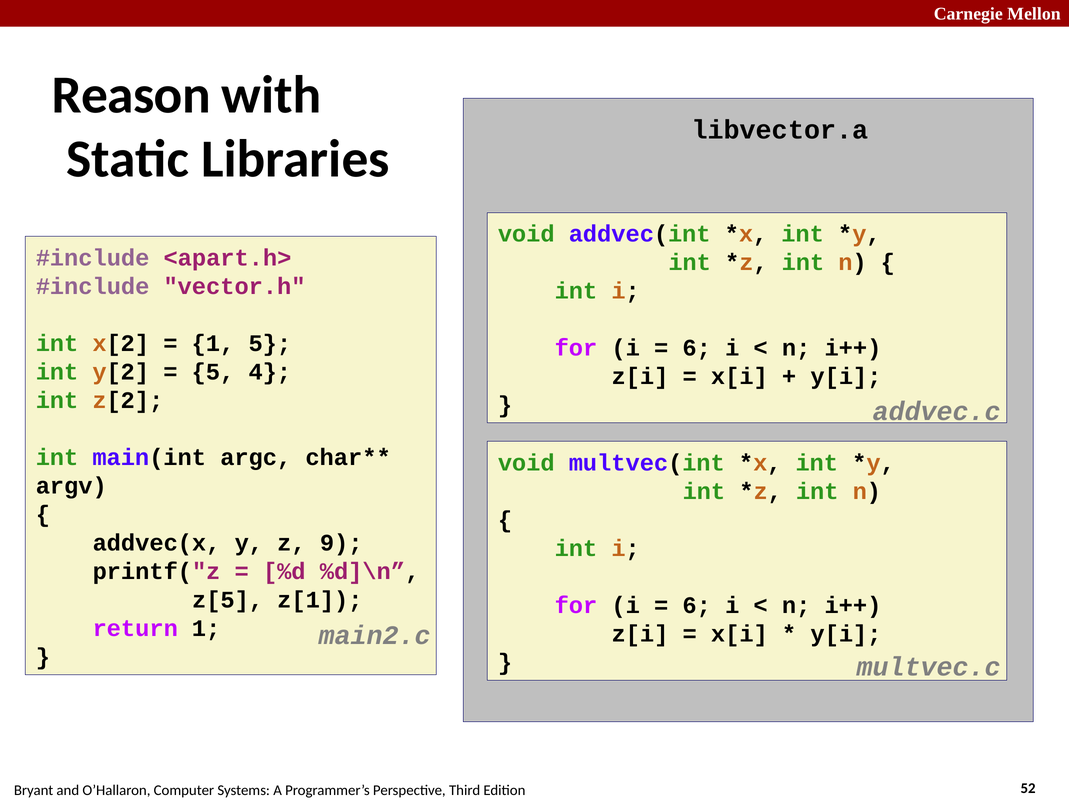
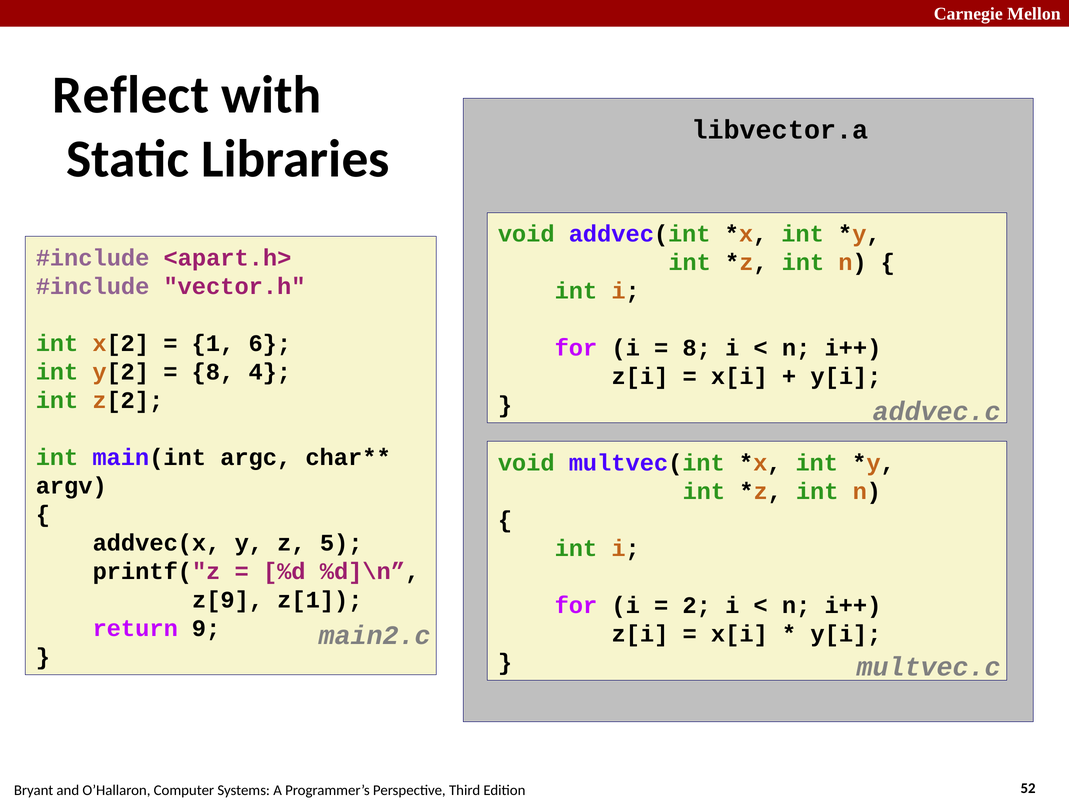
Reason: Reason -> Reflect
1 5: 5 -> 6
6 at (697, 348): 6 -> 8
5 at (213, 372): 5 -> 8
9: 9 -> 5
z[5: z[5 -> z[9
6 at (697, 605): 6 -> 2
return 1: 1 -> 9
